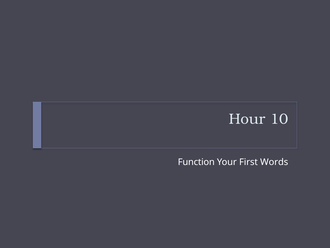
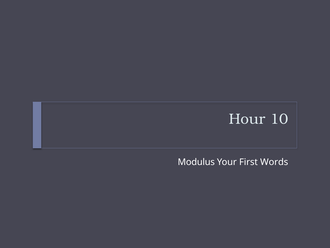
Function: Function -> Modulus
